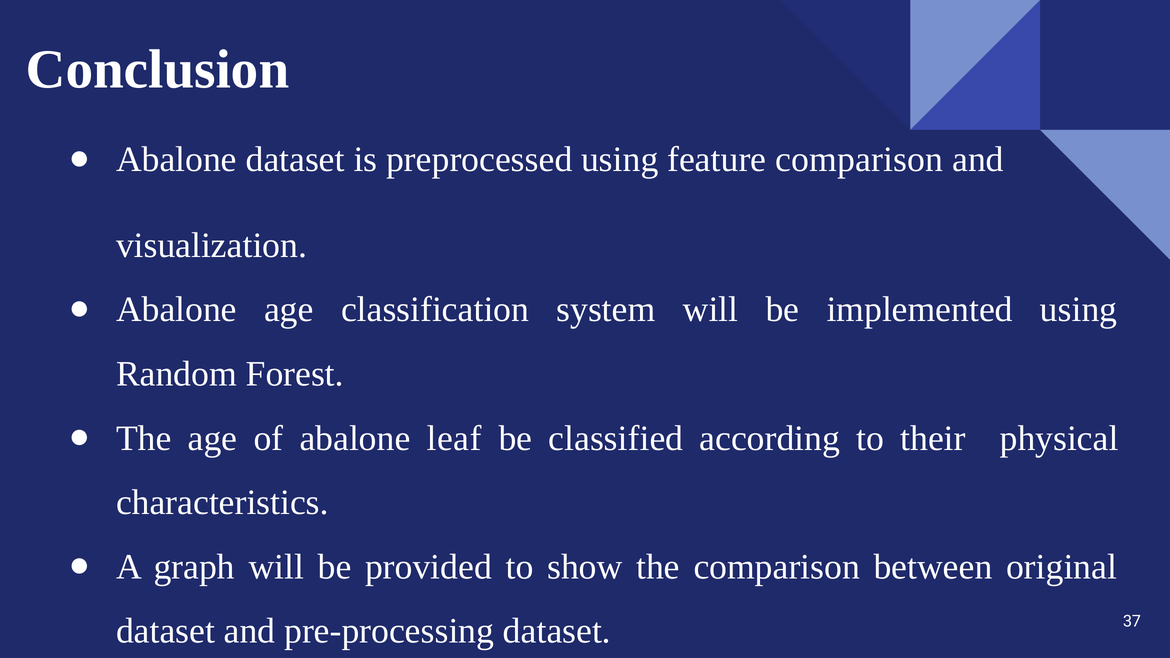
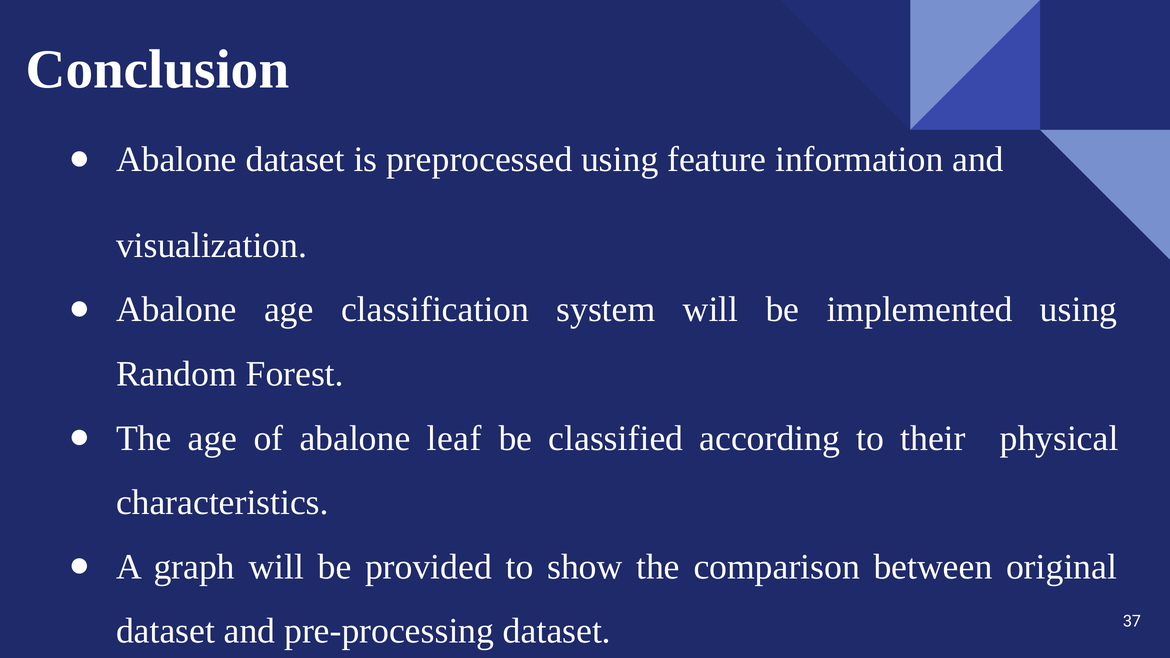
feature comparison: comparison -> information
